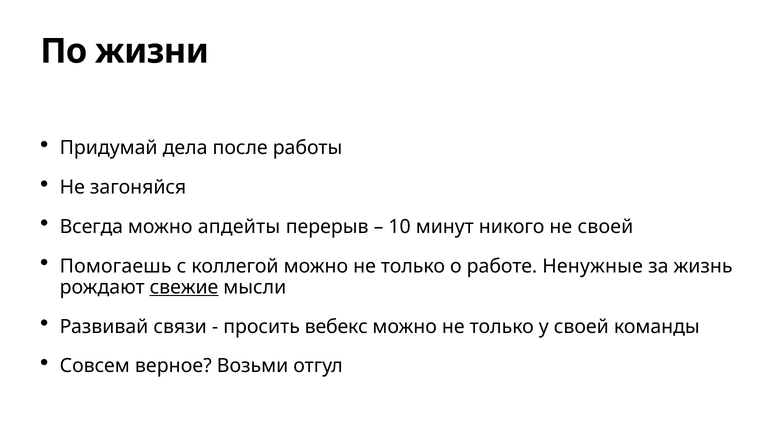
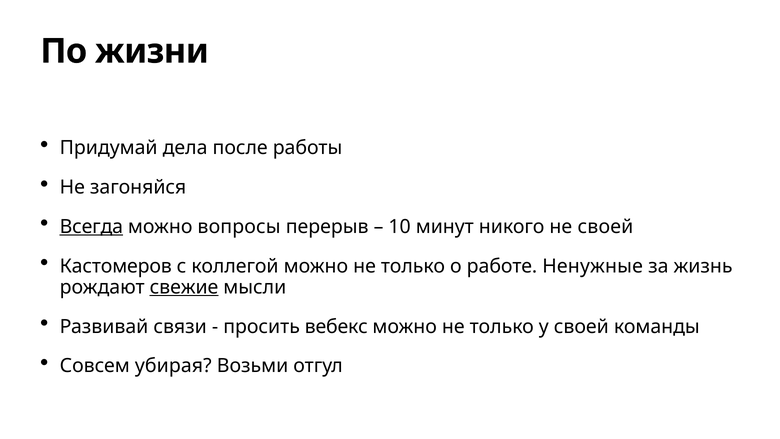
Всегда underline: none -> present
апдейты: апдейты -> вопросы
Помогаешь: Помогаешь -> Кастомеров
верное: верное -> убирая
